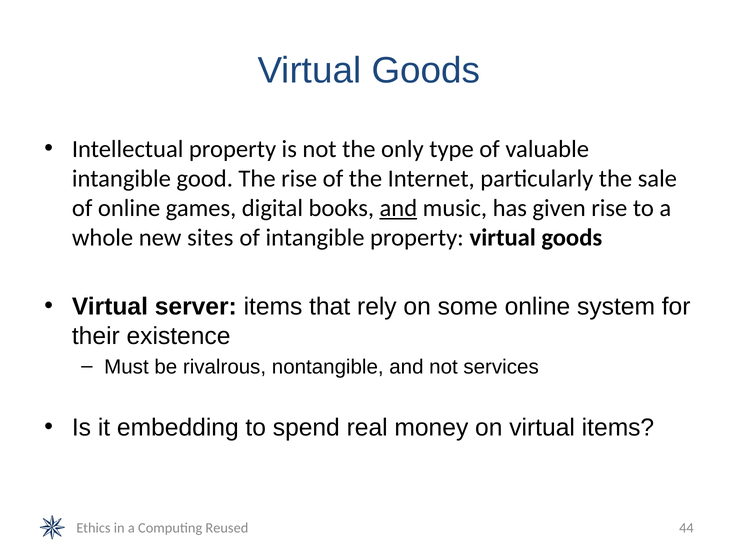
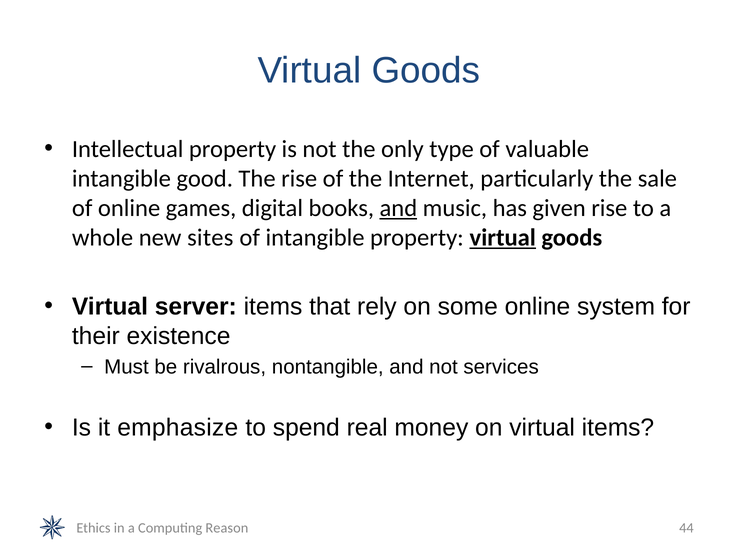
virtual at (503, 238) underline: none -> present
embedding: embedding -> emphasize
Reused: Reused -> Reason
